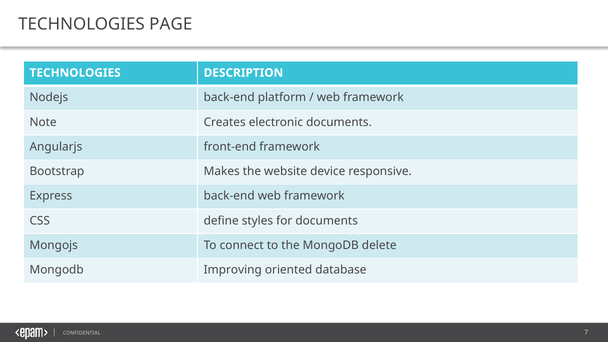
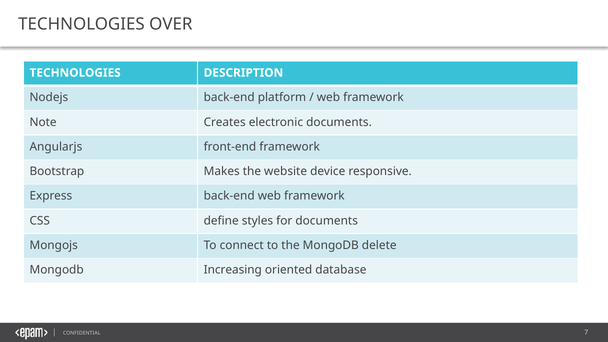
PAGE: PAGE -> OVER
Improving: Improving -> Increasing
